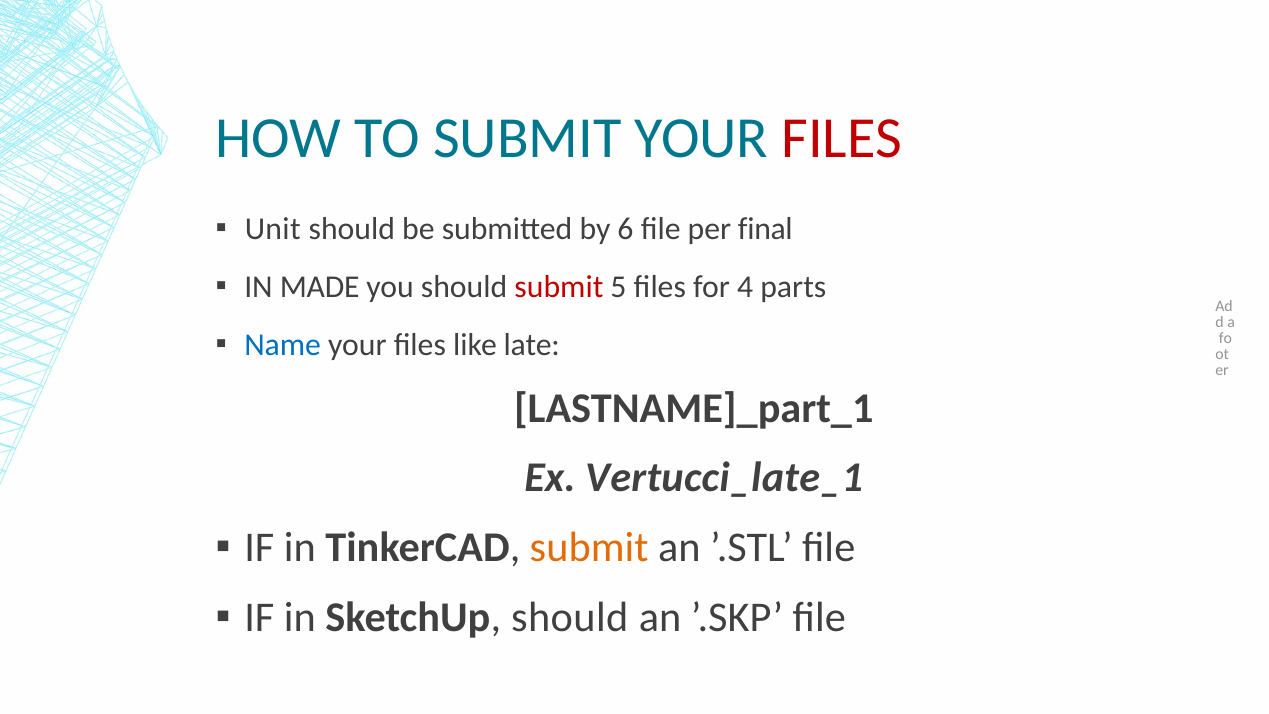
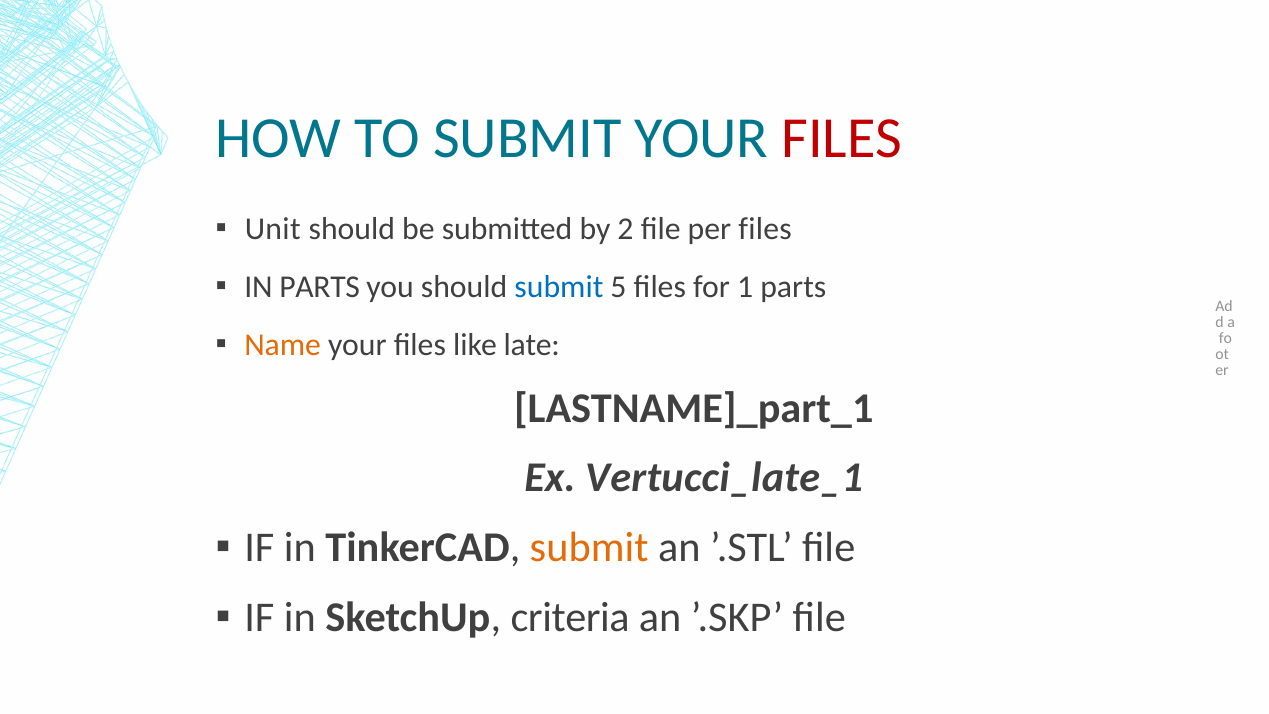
6: 6 -> 2
per final: final -> files
IN MADE: MADE -> PARTS
submit at (559, 287) colour: red -> blue
4: 4 -> 1
Name colour: blue -> orange
SketchUp should: should -> criteria
